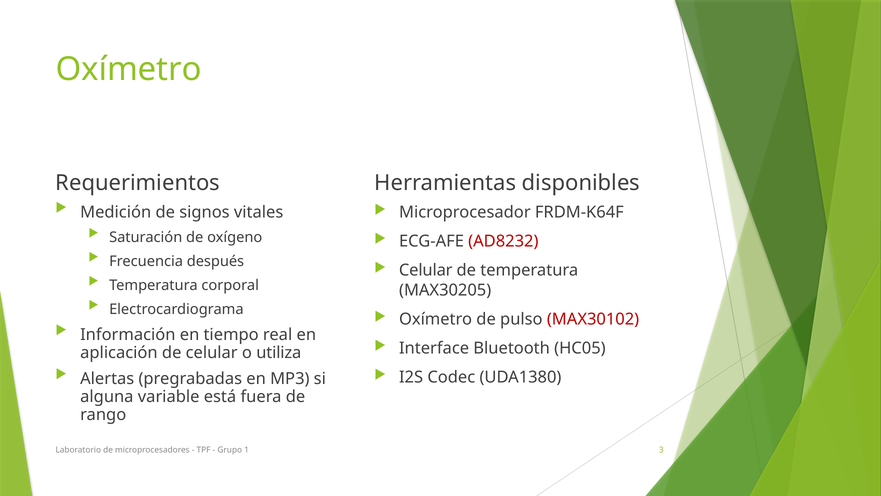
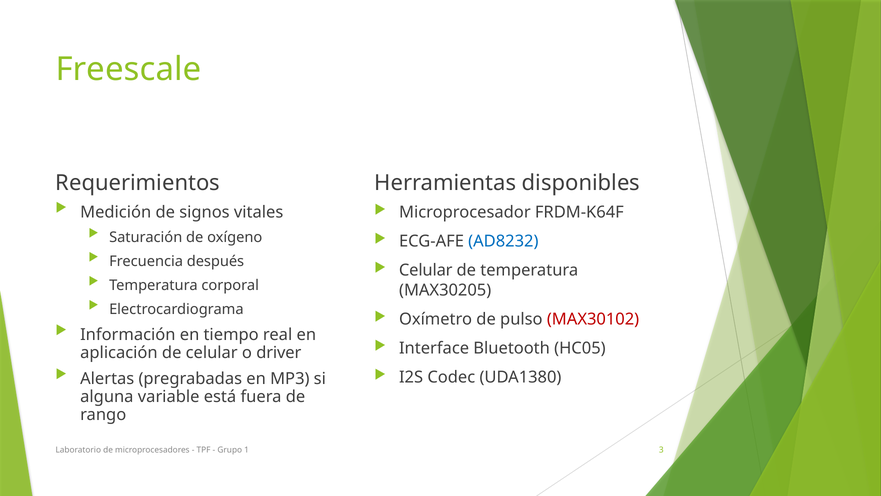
Oxímetro at (129, 69): Oxímetro -> Freescale
AD8232 colour: red -> blue
utiliza: utiliza -> driver
